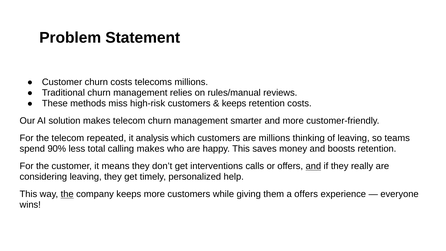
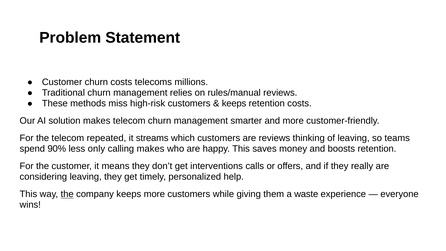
analysis: analysis -> streams
are millions: millions -> reviews
total: total -> only
and at (313, 166) underline: present -> none
a offers: offers -> waste
